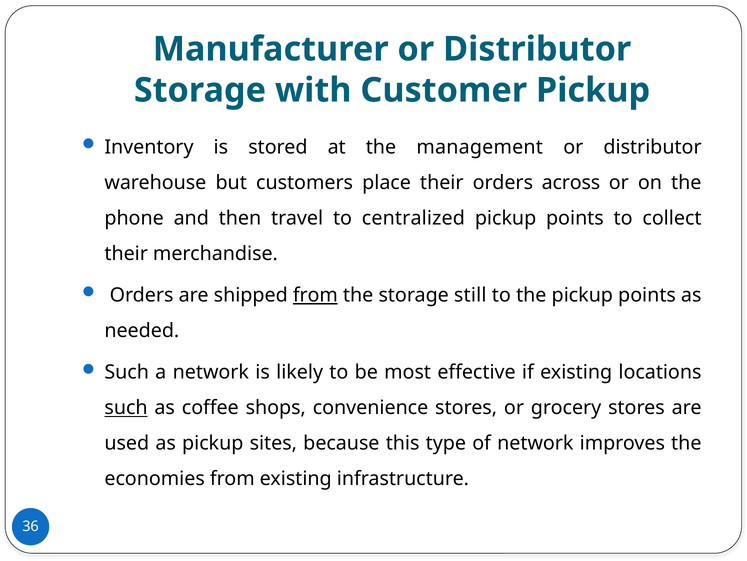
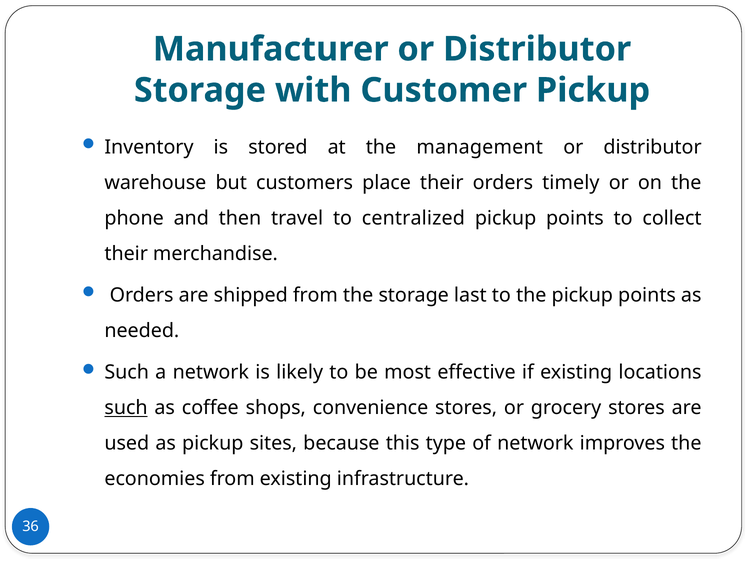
across: across -> timely
from at (315, 295) underline: present -> none
still: still -> last
